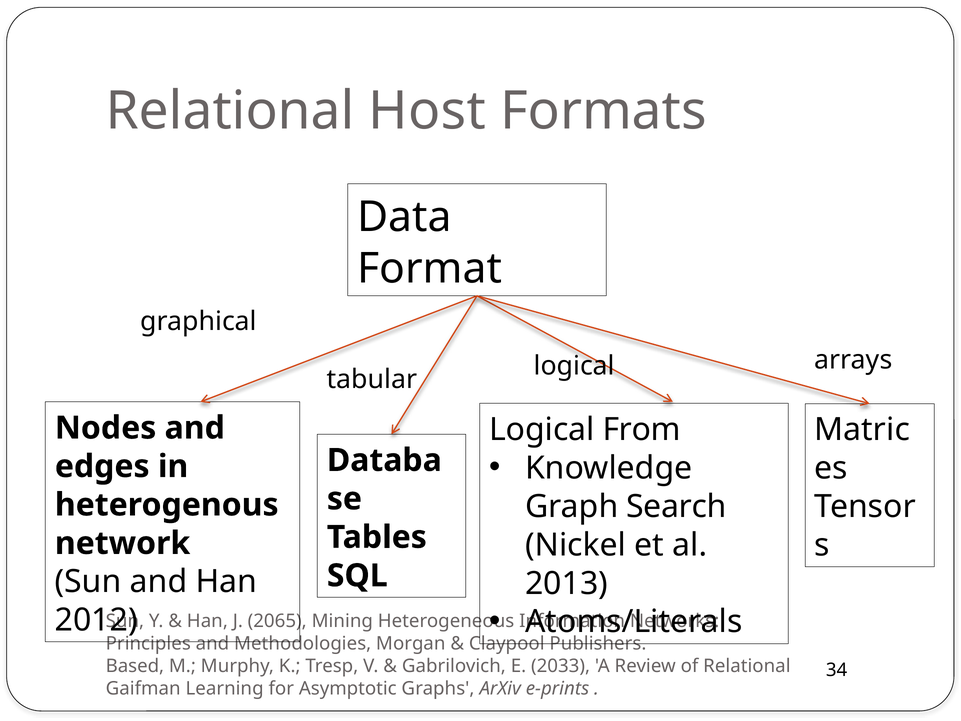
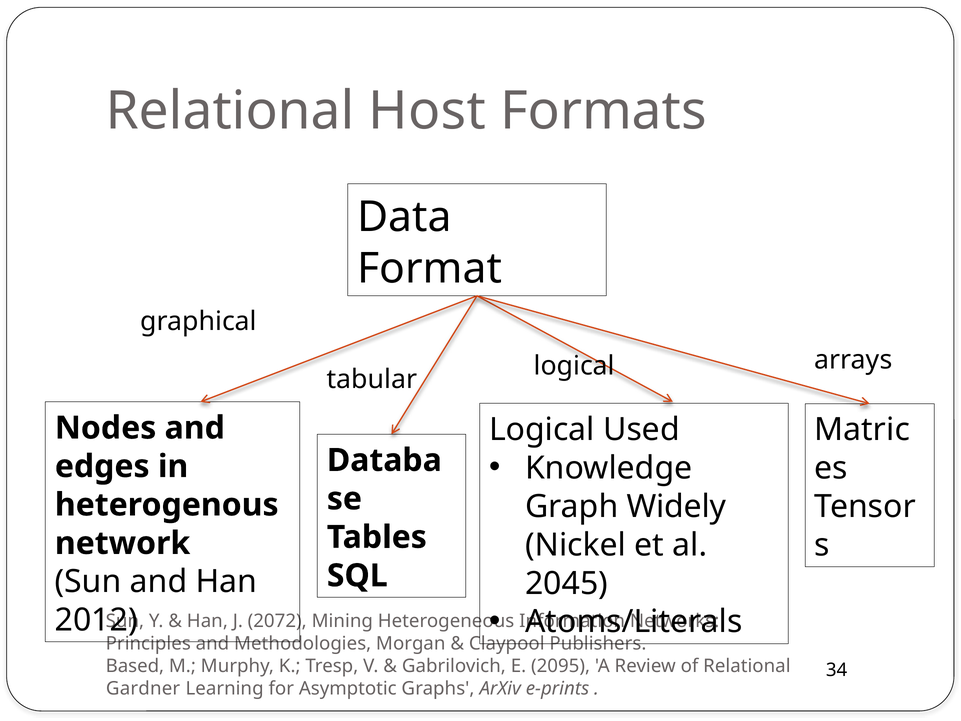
From: From -> Used
Search: Search -> Widely
2013: 2013 -> 2045
2065: 2065 -> 2072
2033: 2033 -> 2095
Gaifman: Gaifman -> Gardner
